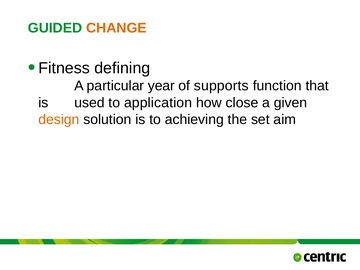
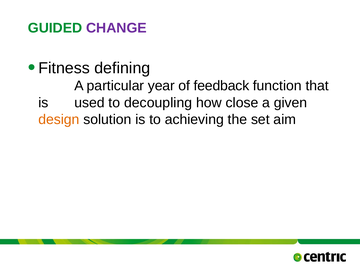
CHANGE colour: orange -> purple
supports: supports -> feedback
application: application -> decoupling
